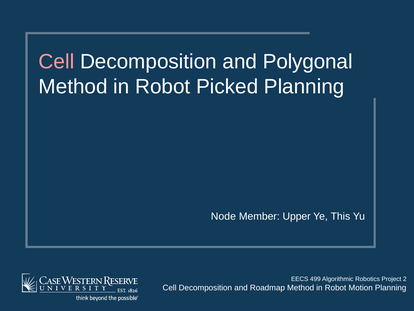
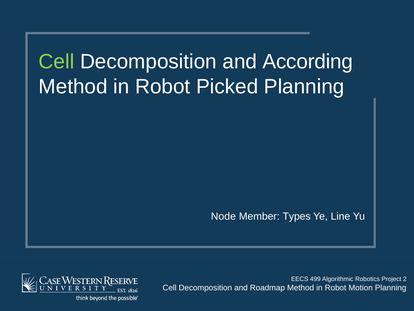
Cell at (56, 62) colour: pink -> light green
Polygonal: Polygonal -> According
Upper: Upper -> Types
This: This -> Line
